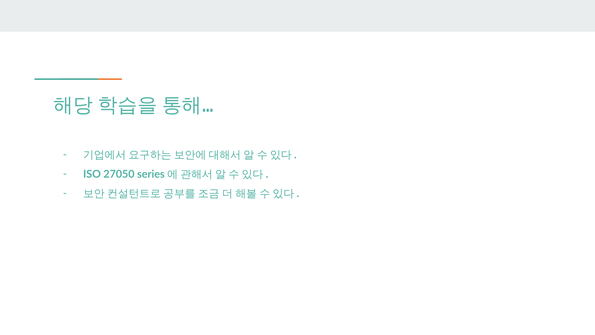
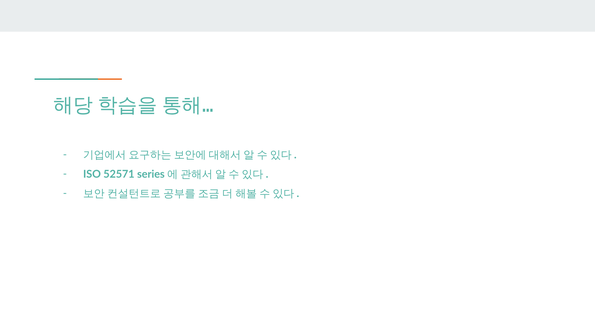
27050: 27050 -> 52571
